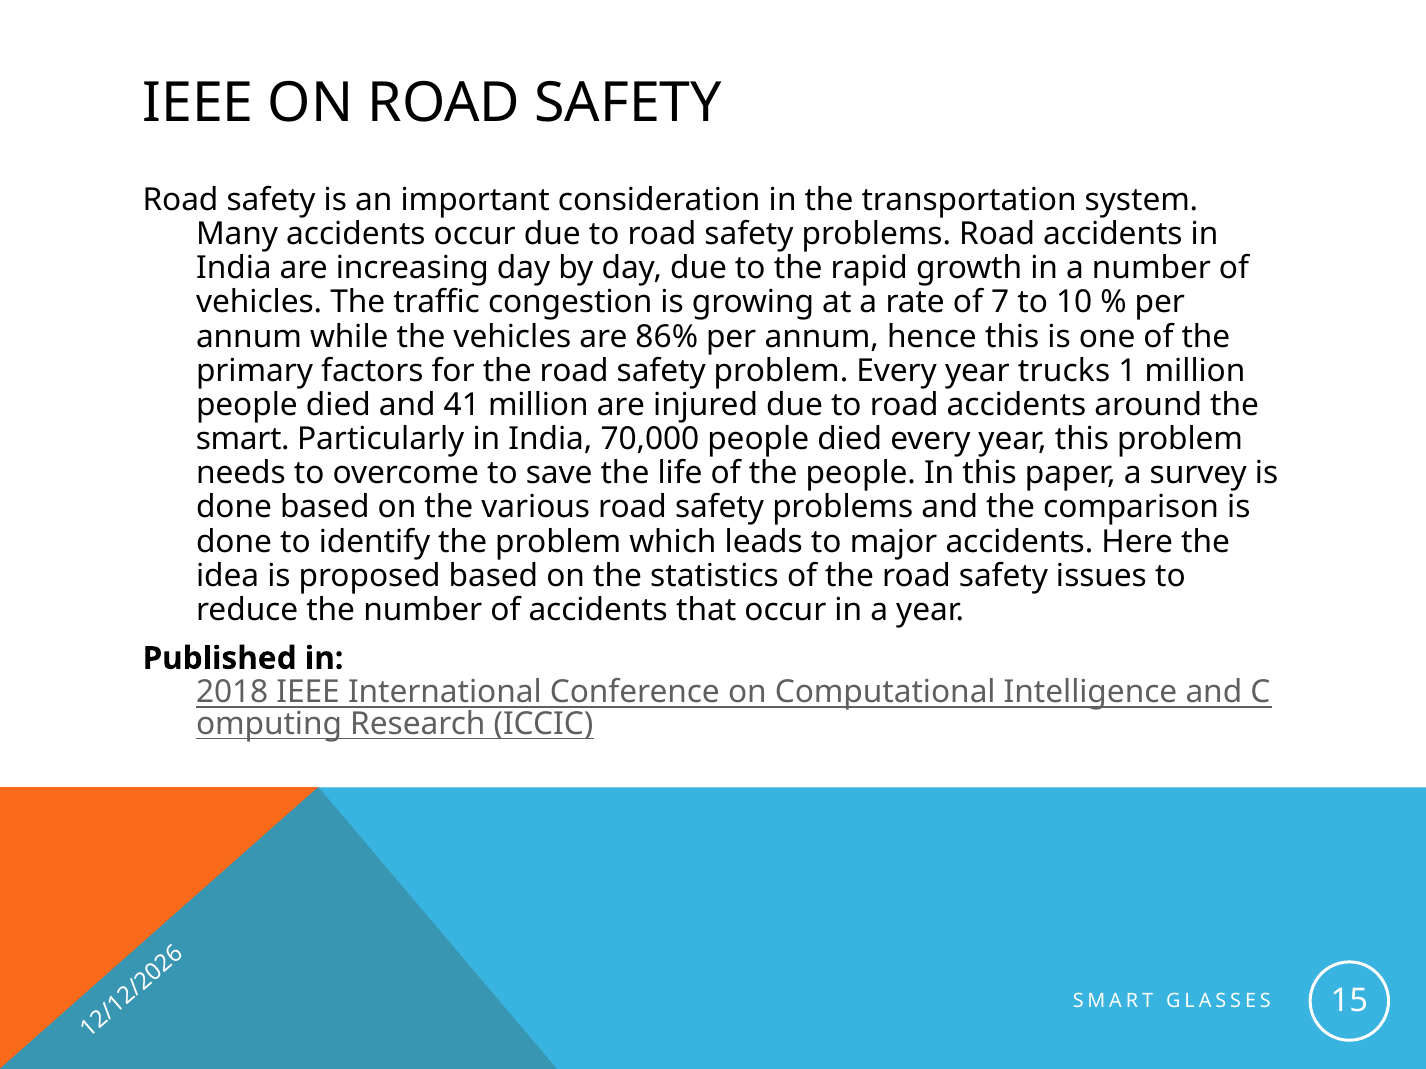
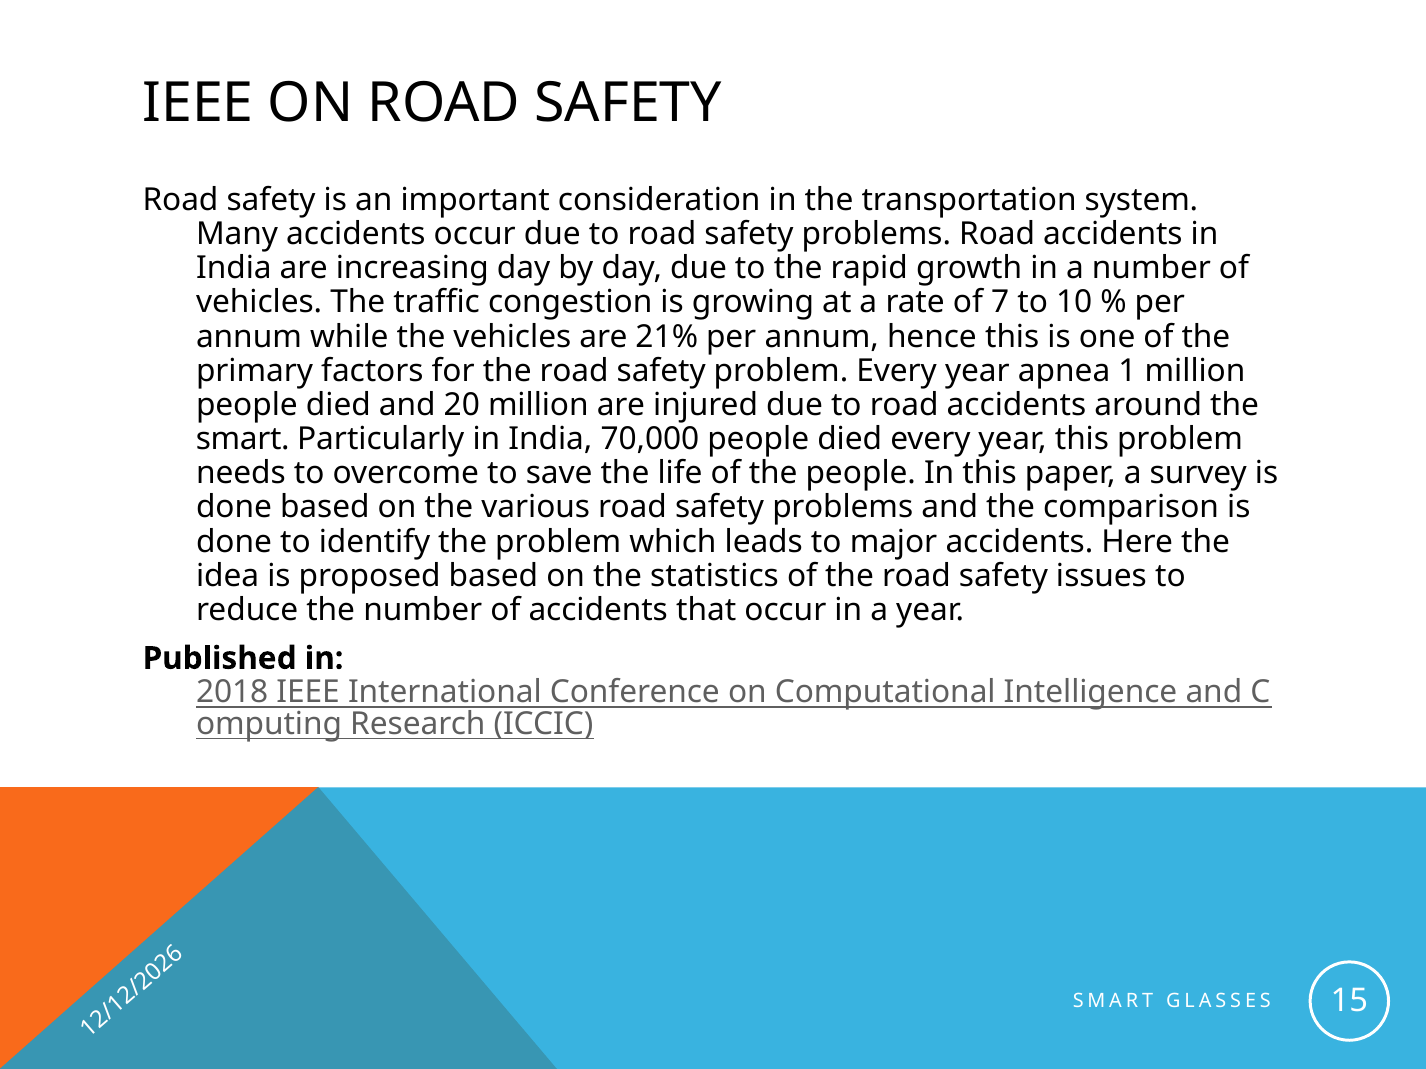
86%: 86% -> 21%
trucks: trucks -> apnea
41: 41 -> 20
